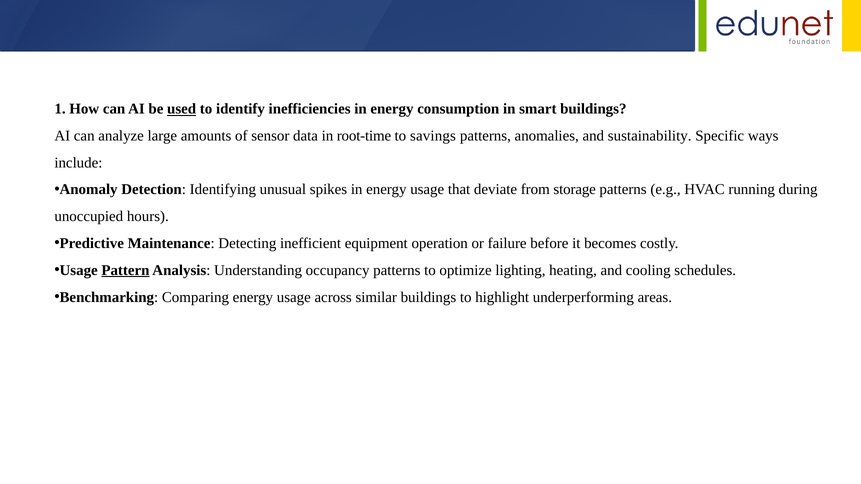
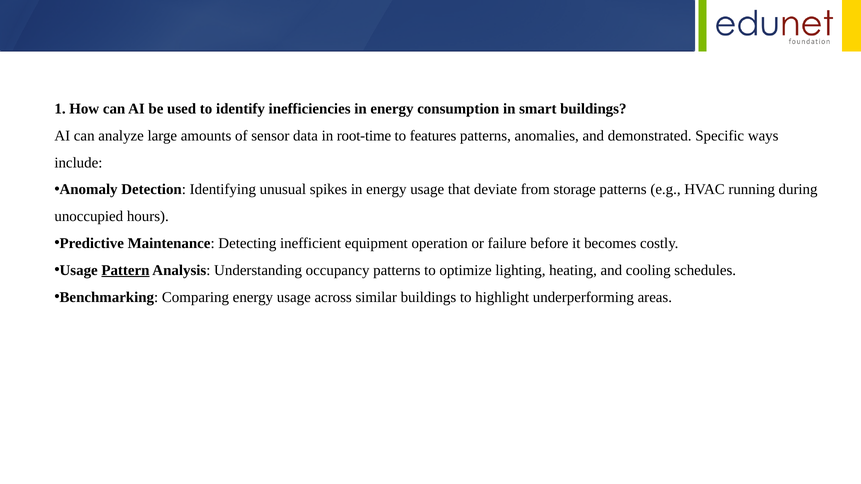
used underline: present -> none
savings: savings -> features
sustainability: sustainability -> demonstrated
